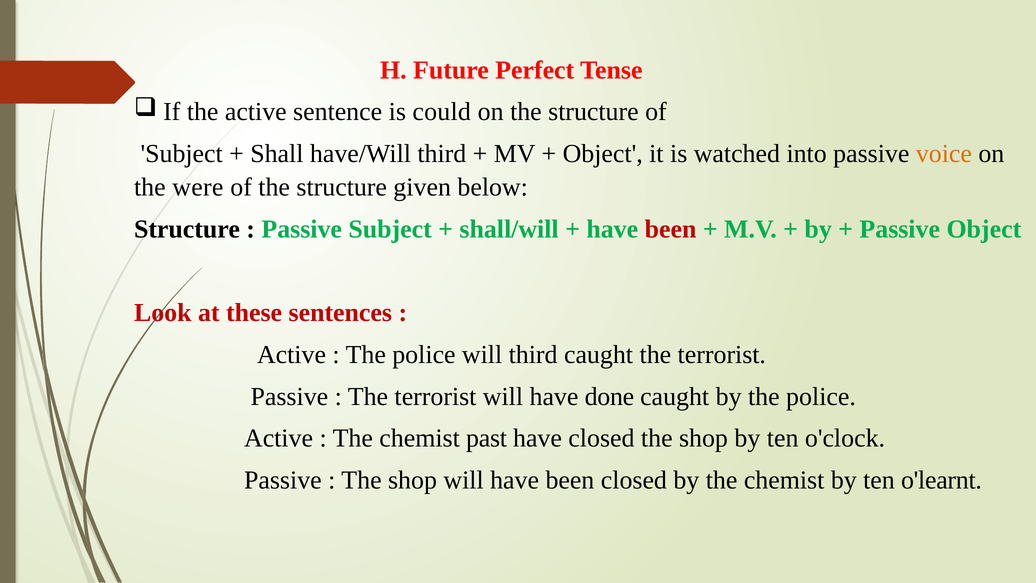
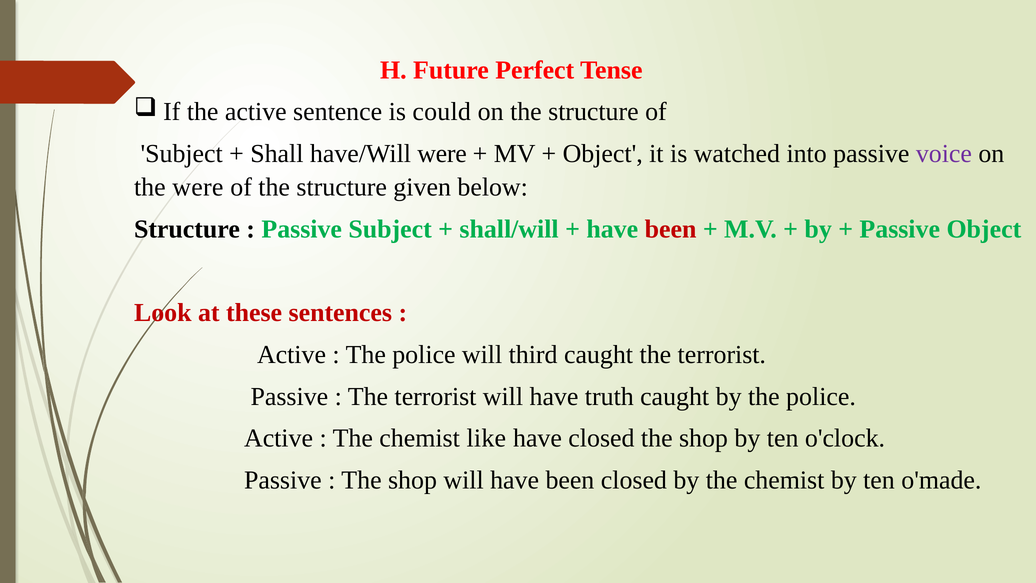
have/Will third: third -> were
voice colour: orange -> purple
done: done -> truth
past: past -> like
o'learnt: o'learnt -> o'made
